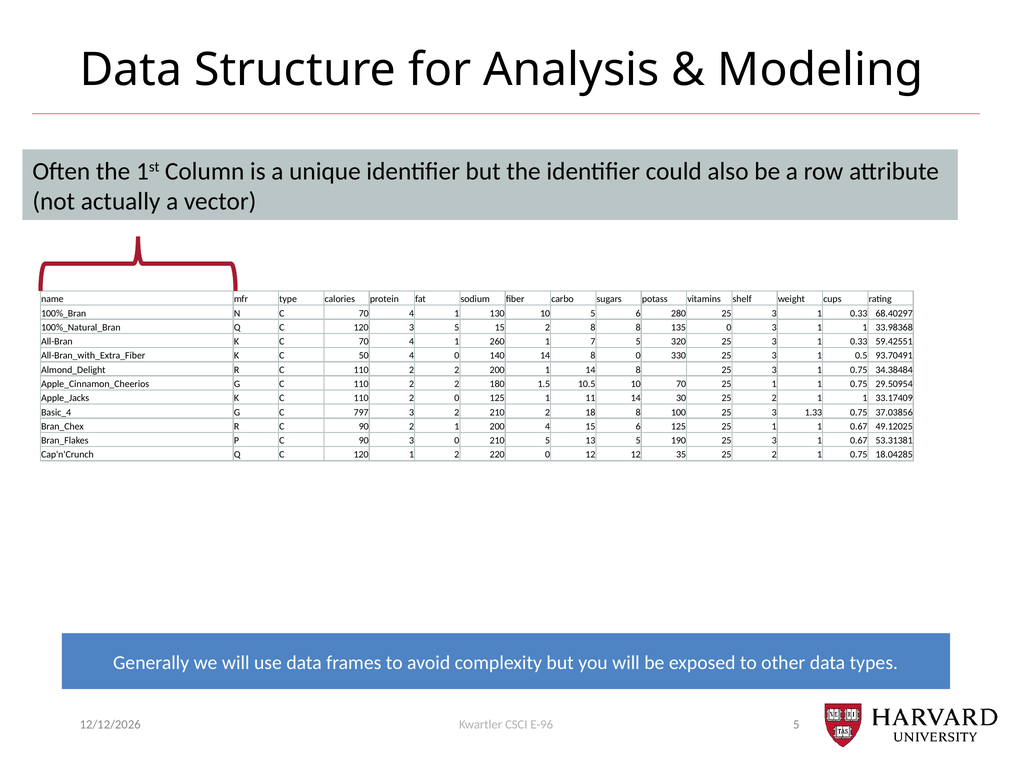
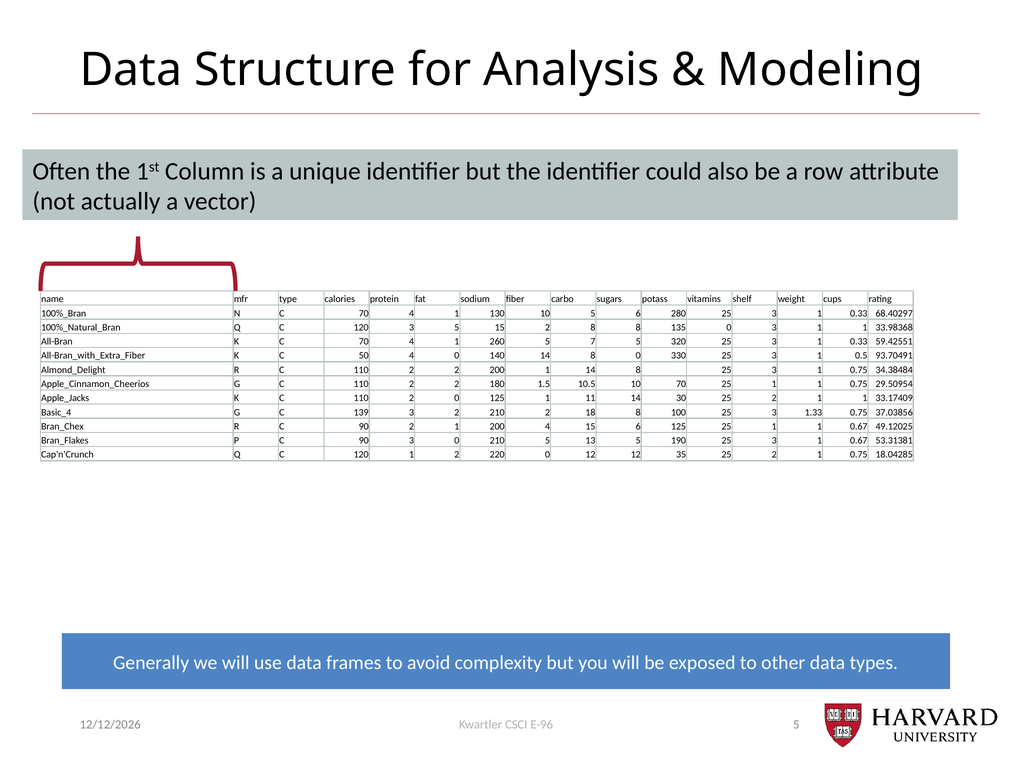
260 1: 1 -> 5
797: 797 -> 139
